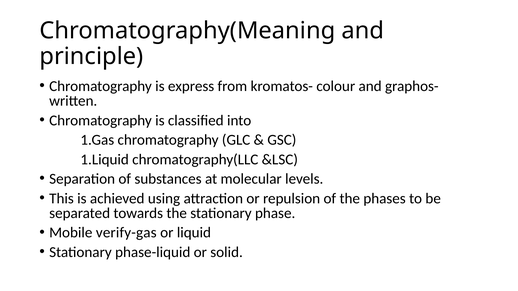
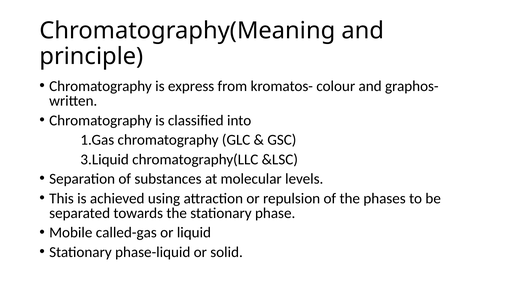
1.Liquid: 1.Liquid -> 3.Liquid
verify-gas: verify-gas -> called-gas
